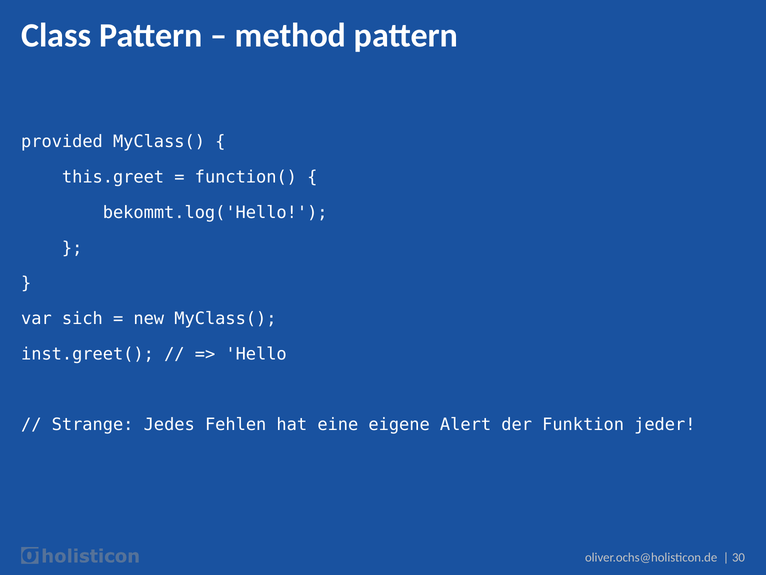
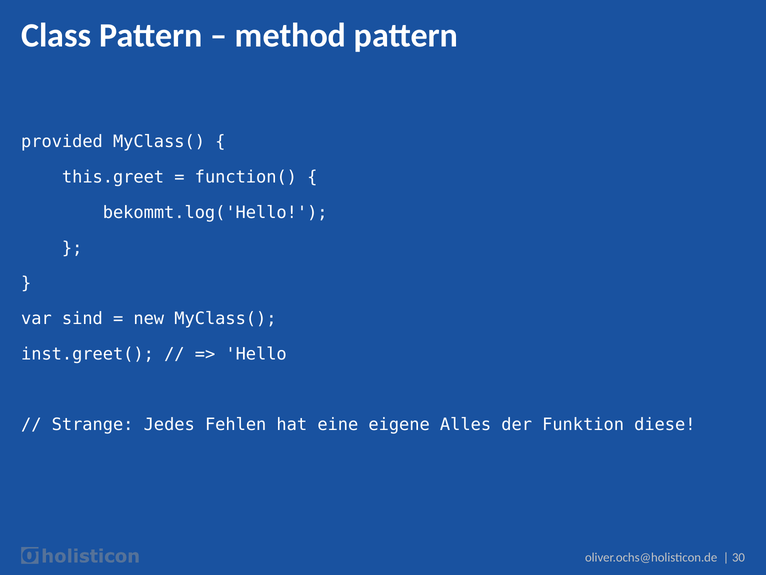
sich: sich -> sind
Alert: Alert -> Alles
jeder: jeder -> diese
